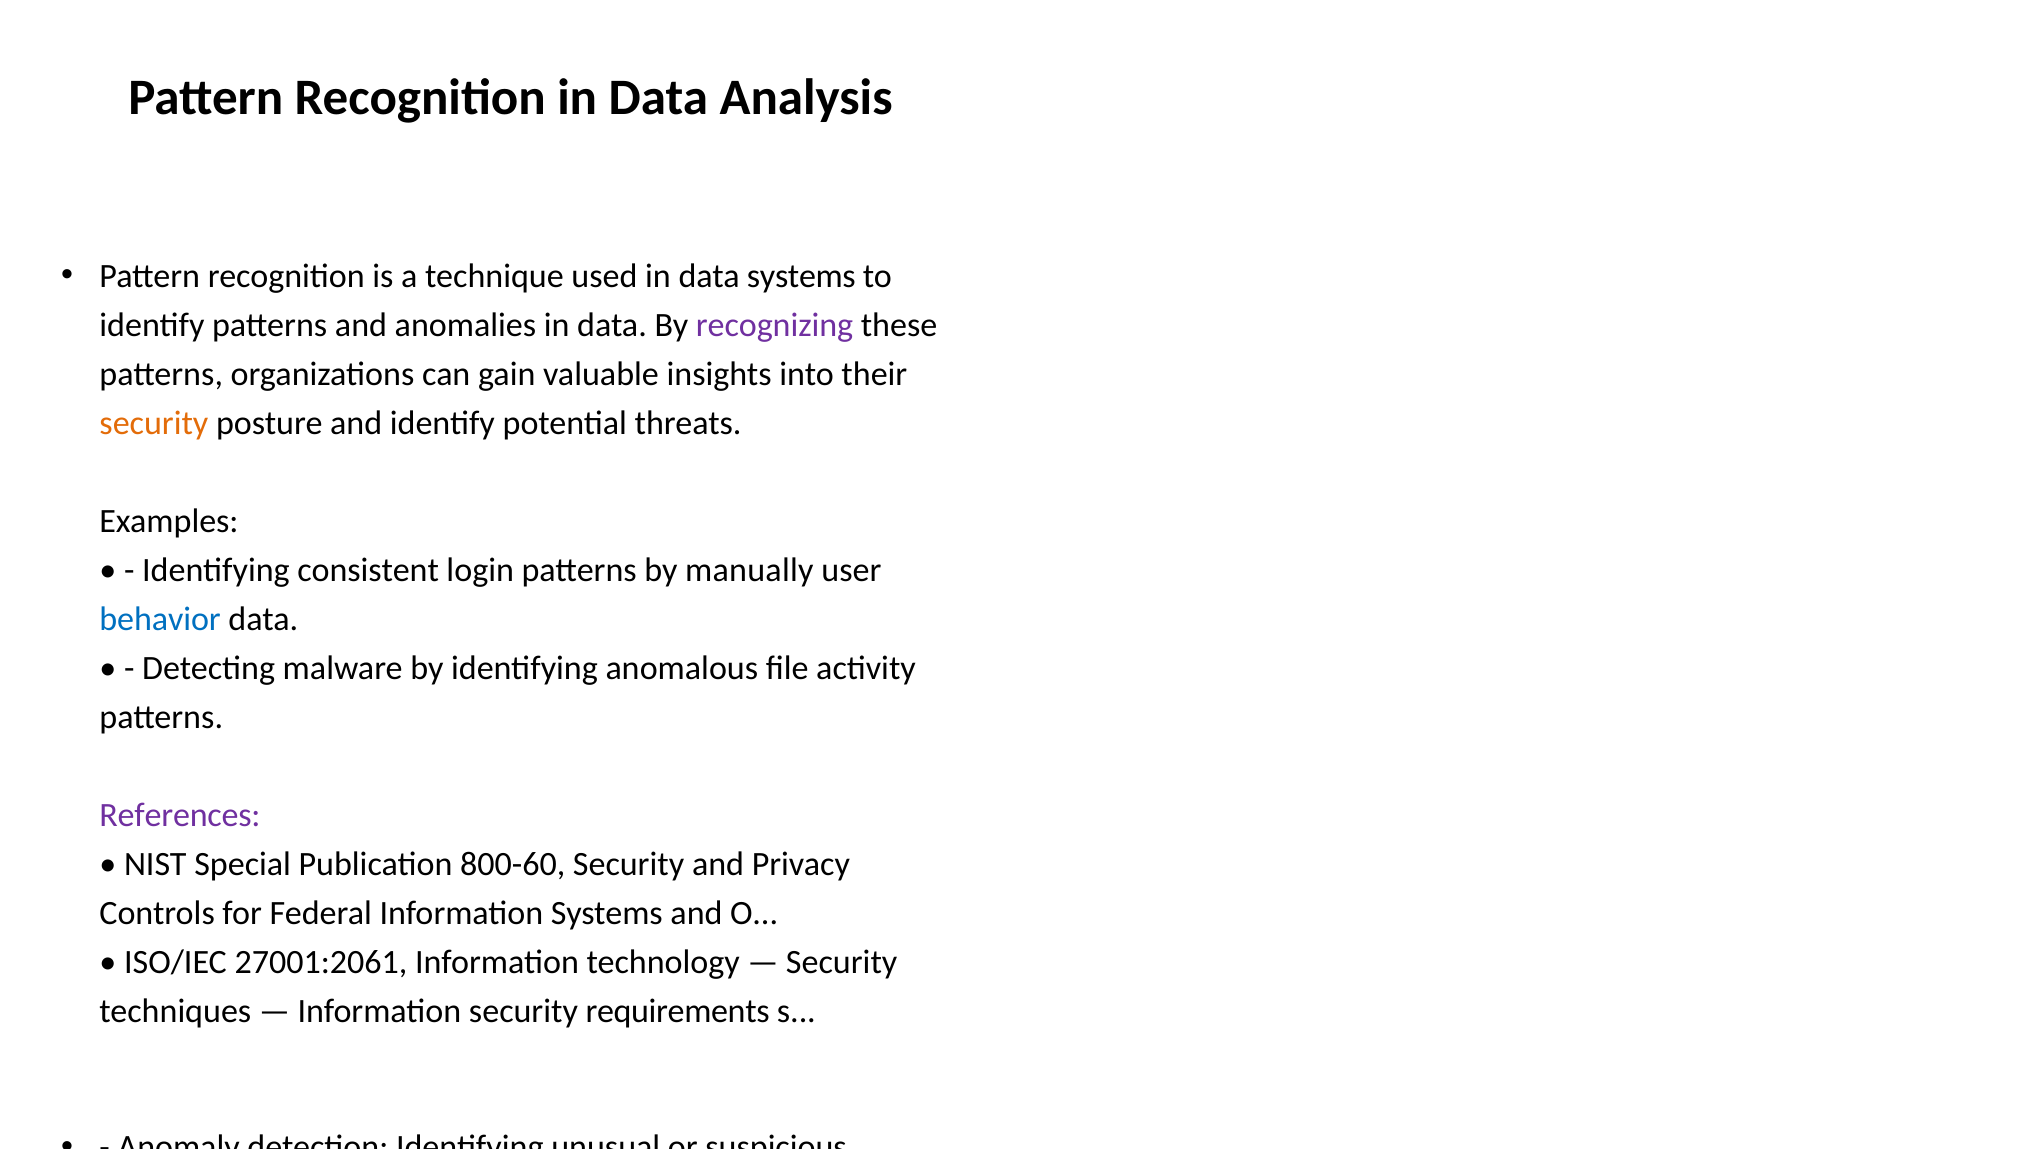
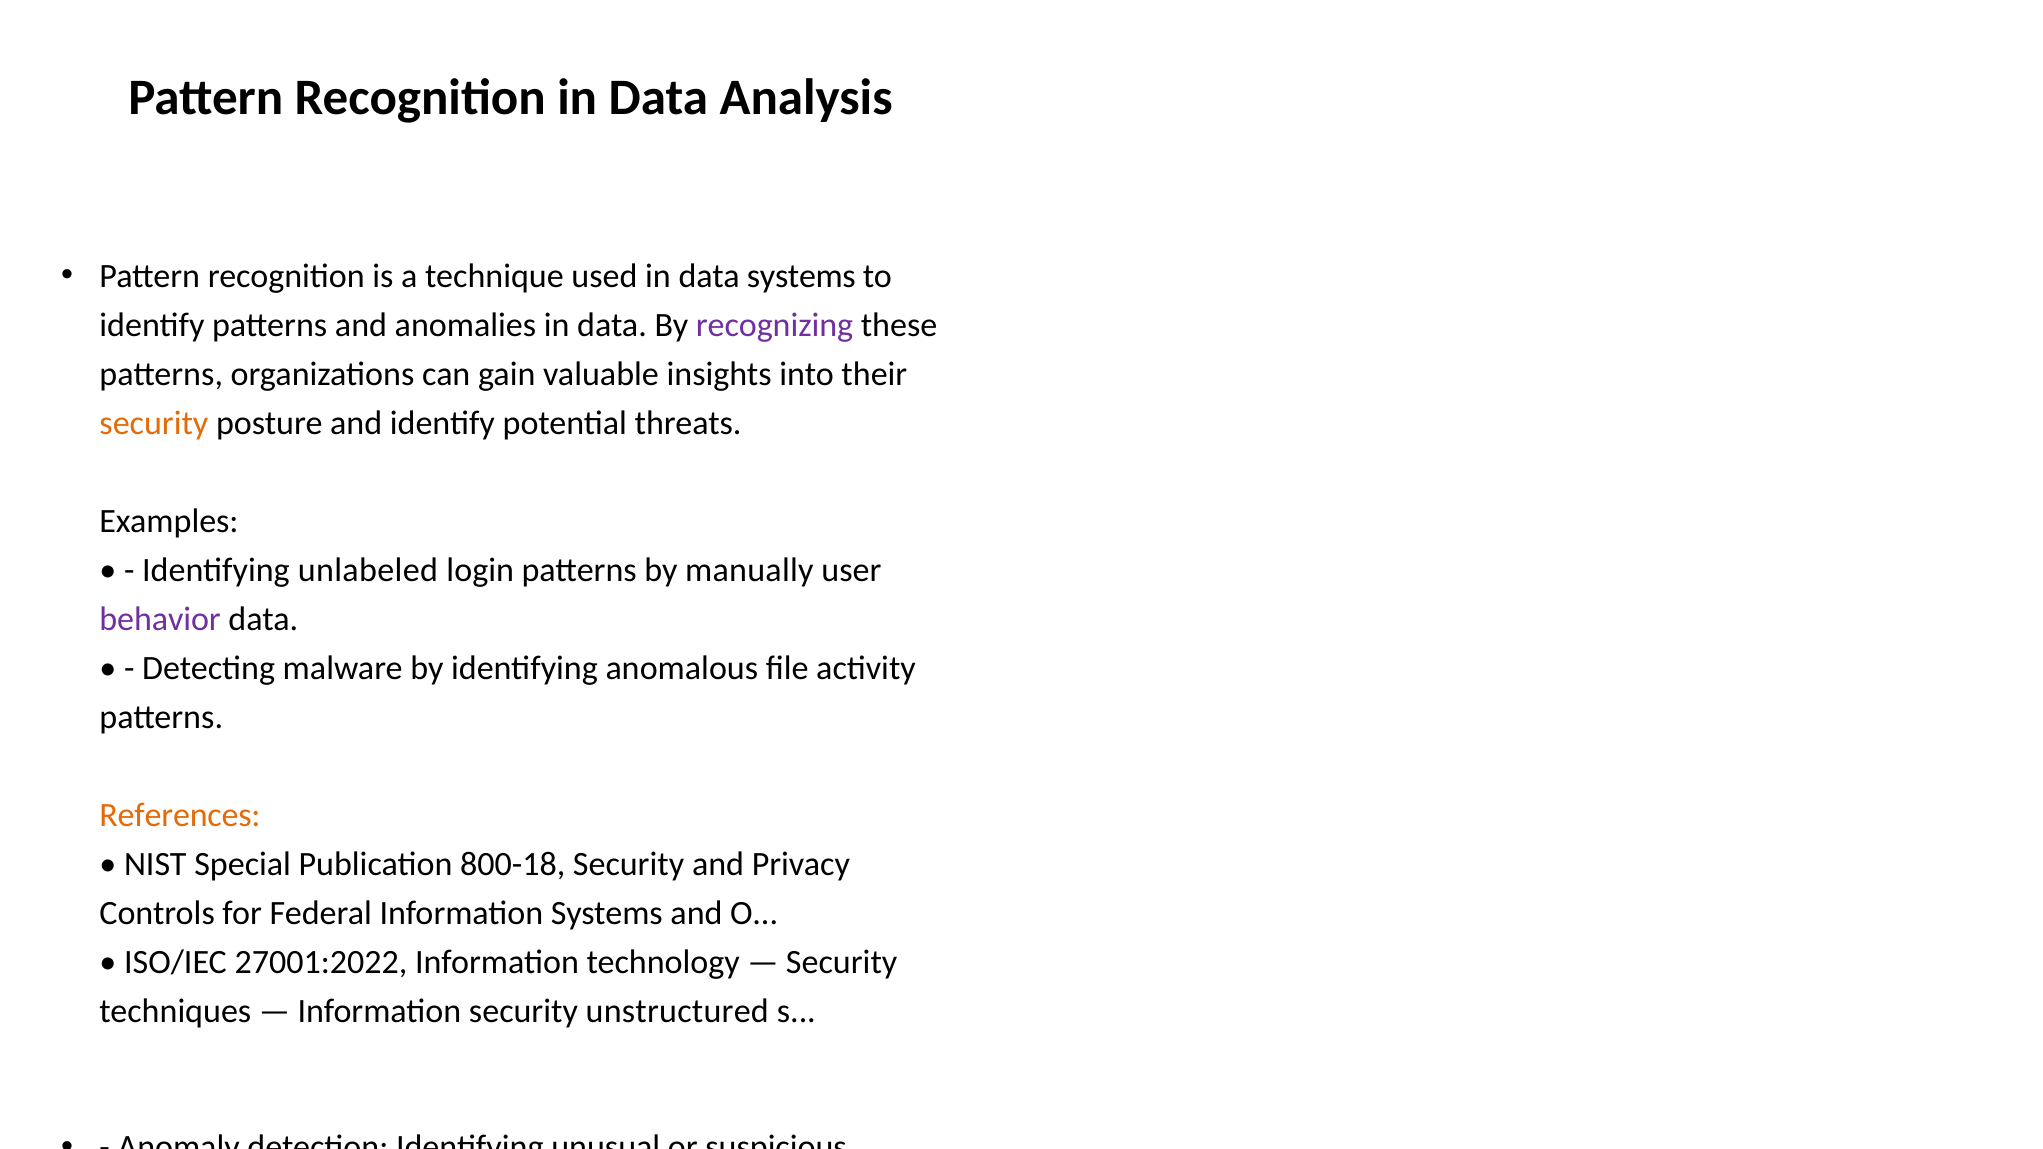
consistent: consistent -> unlabeled
behavior colour: blue -> purple
References colour: purple -> orange
800-60: 800-60 -> 800-18
27001:2061: 27001:2061 -> 27001:2022
requirements: requirements -> unstructured
